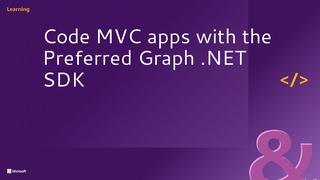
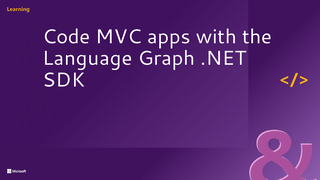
Preferred: Preferred -> Language
